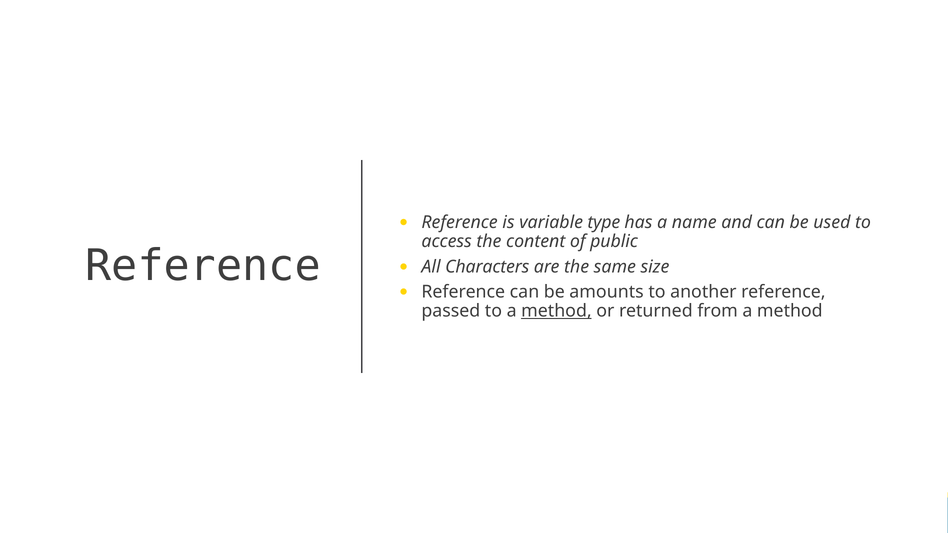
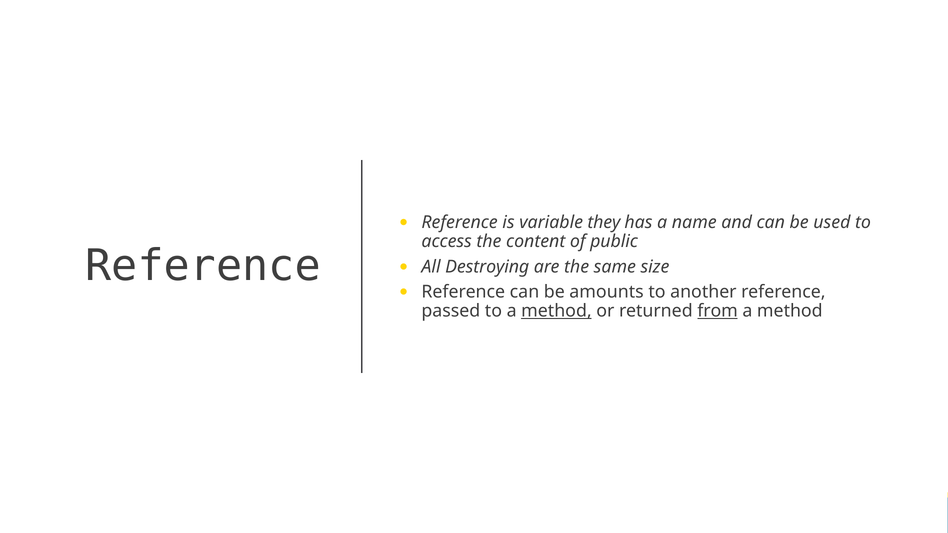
type: type -> they
Characters: Characters -> Destroying
from underline: none -> present
